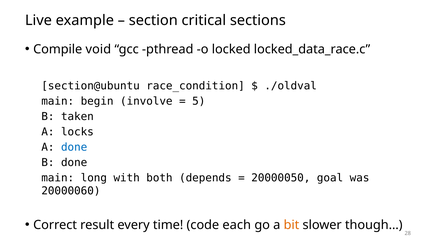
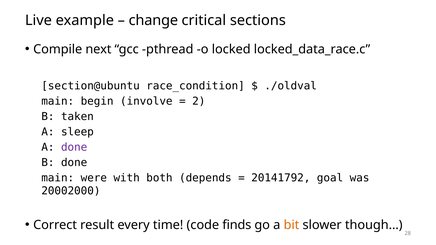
section: section -> change
void: void -> next
5: 5 -> 2
locks: locks -> sleep
done at (74, 147) colour: blue -> purple
long: long -> were
20000050: 20000050 -> 20141792
20000060: 20000060 -> 20002000
each: each -> finds
